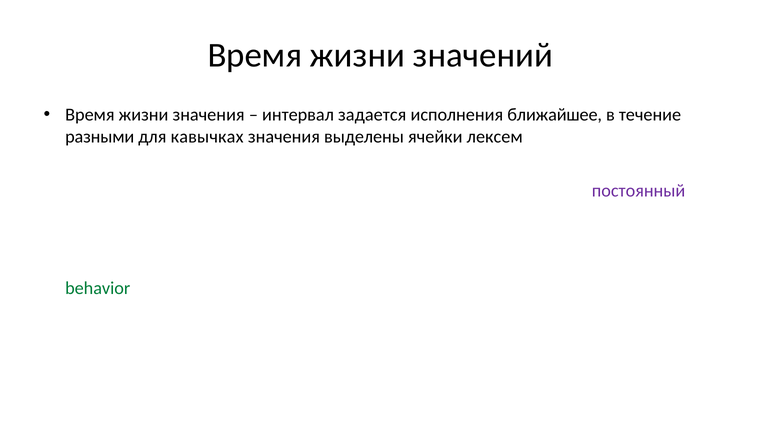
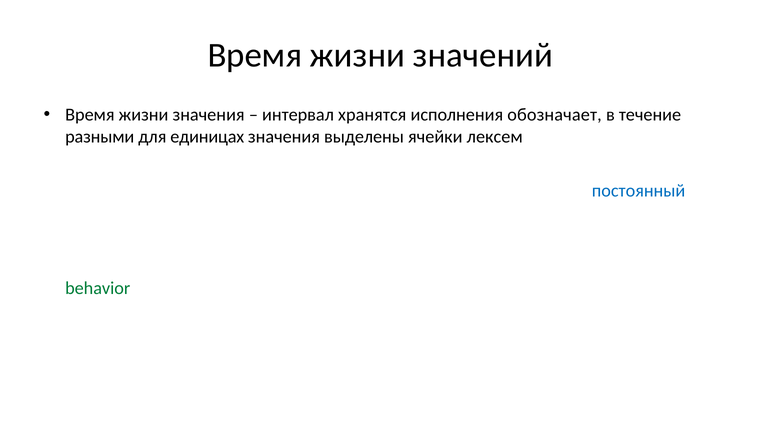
задается: задается -> хранятся
ближайшее: ближайшее -> обозначает
кавычках: кавычках -> единицах
постоянный colour: purple -> blue
